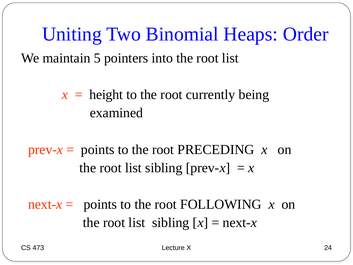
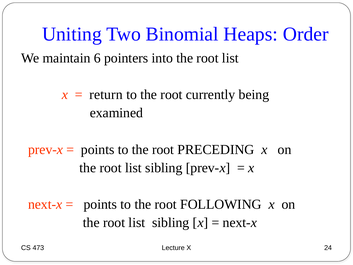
5: 5 -> 6
height: height -> return
